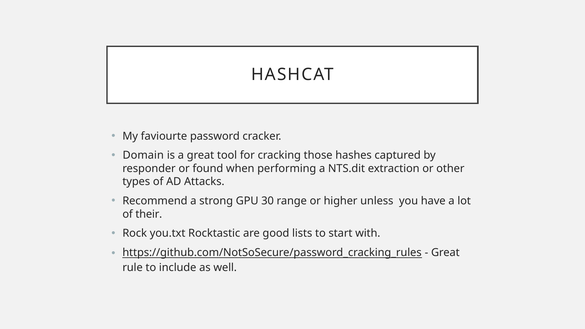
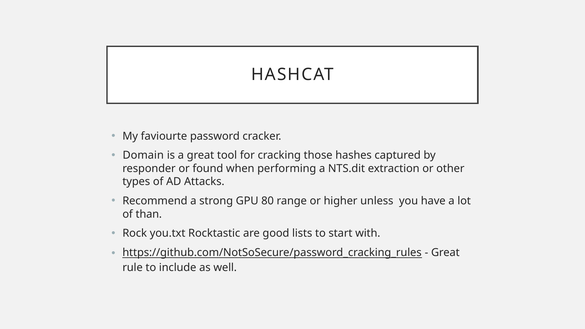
30: 30 -> 80
their: their -> than
